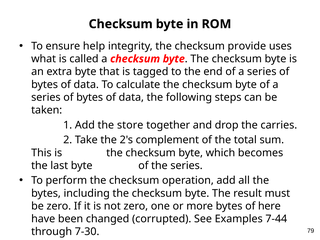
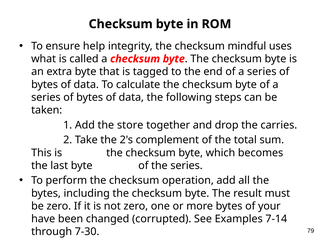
provide: provide -> mindful
here: here -> your
7-44: 7-44 -> 7-14
